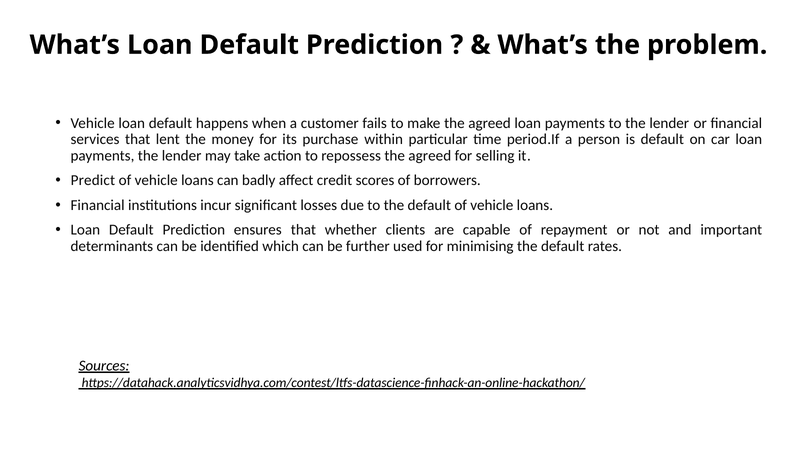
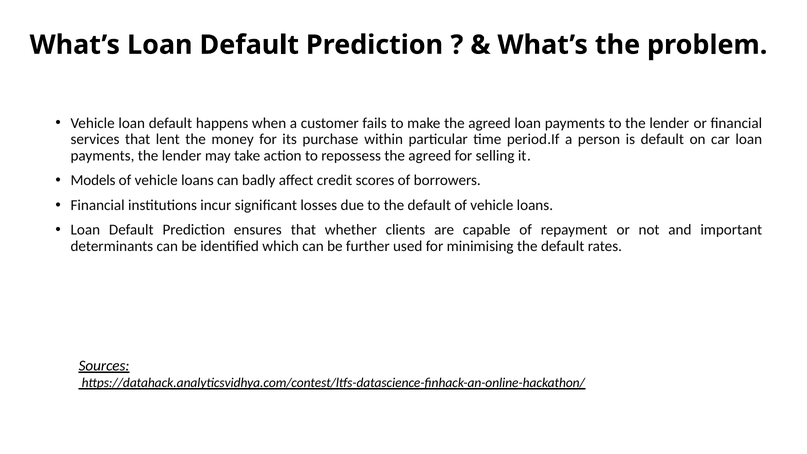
Predict: Predict -> Models
